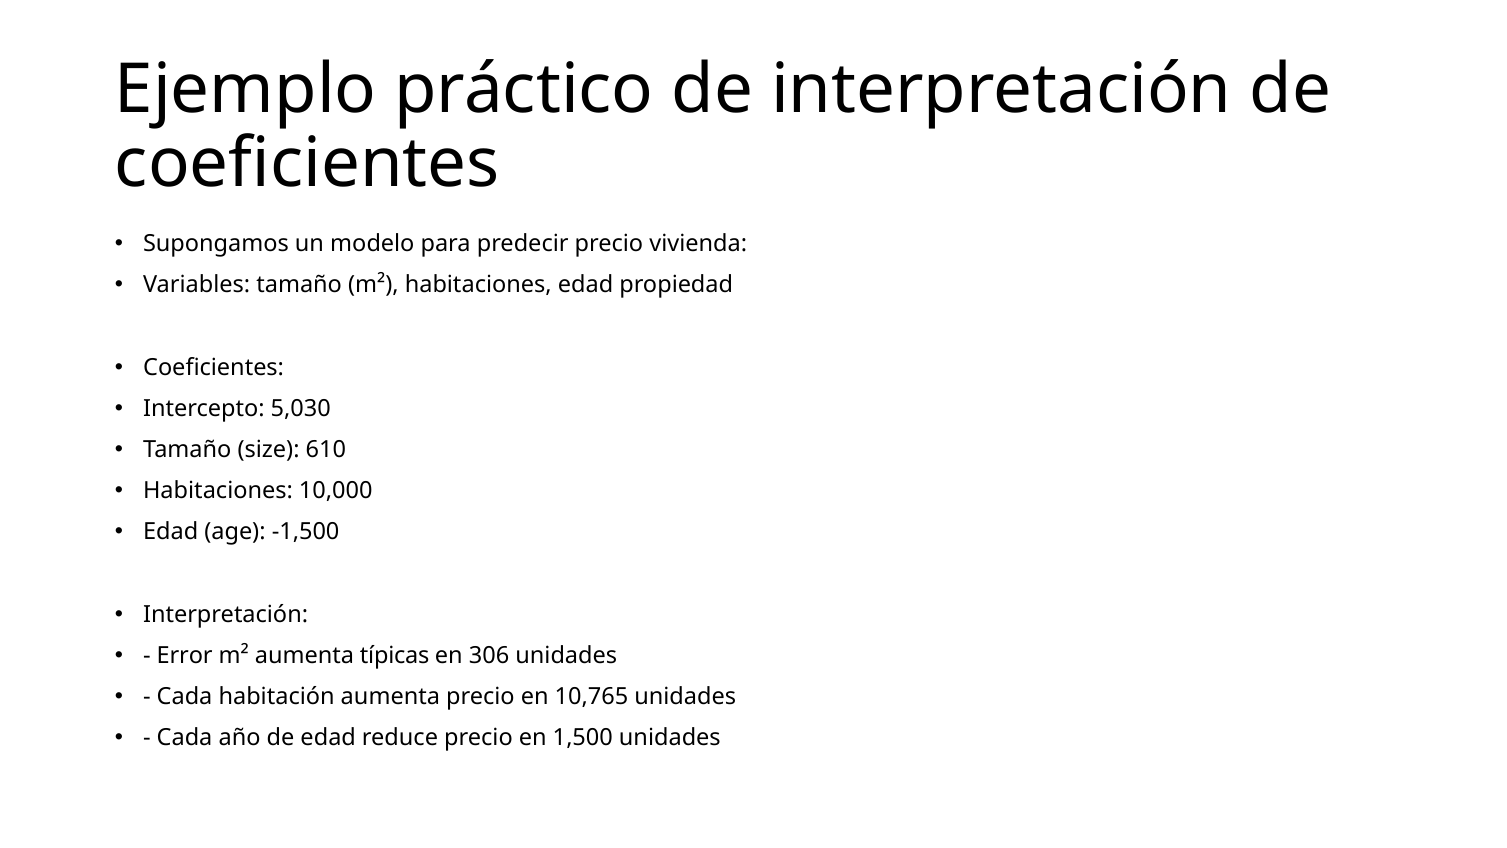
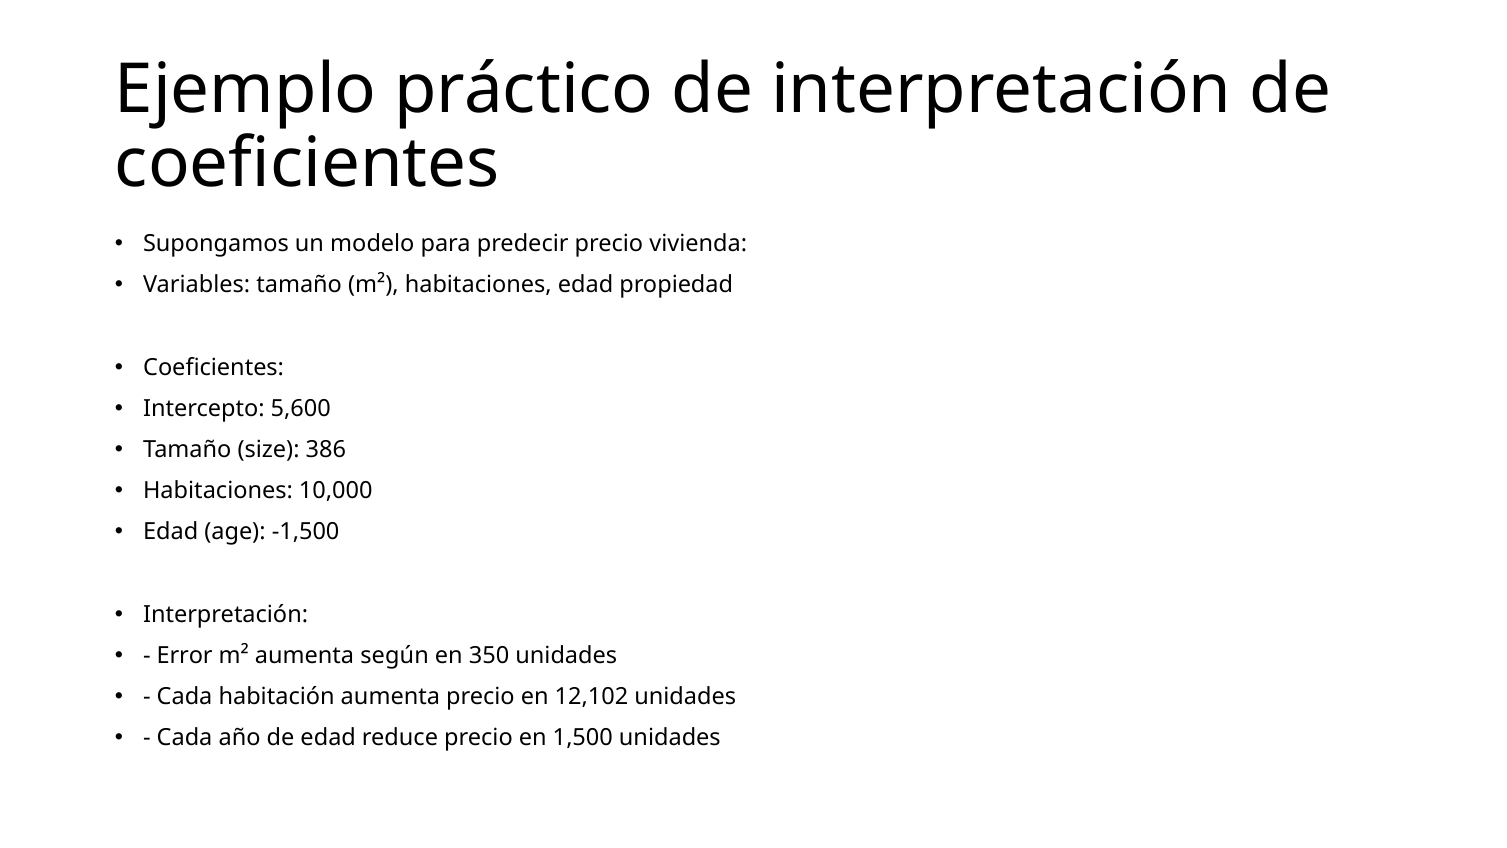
5,030: 5,030 -> 5,600
610: 610 -> 386
típicas: típicas -> según
306: 306 -> 350
10,765: 10,765 -> 12,102
